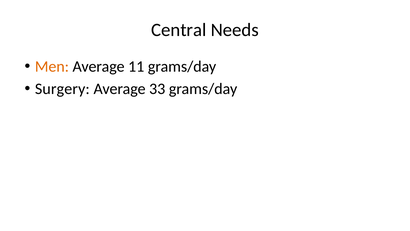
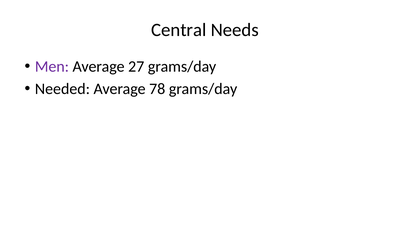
Men colour: orange -> purple
11: 11 -> 27
Surgery: Surgery -> Needed
33: 33 -> 78
